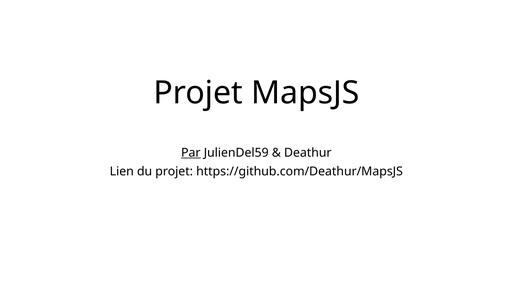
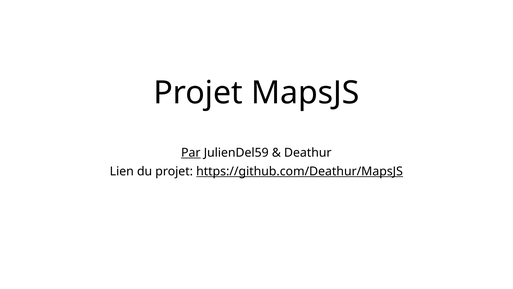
https://github.com/Deathur/MapsJS underline: none -> present
